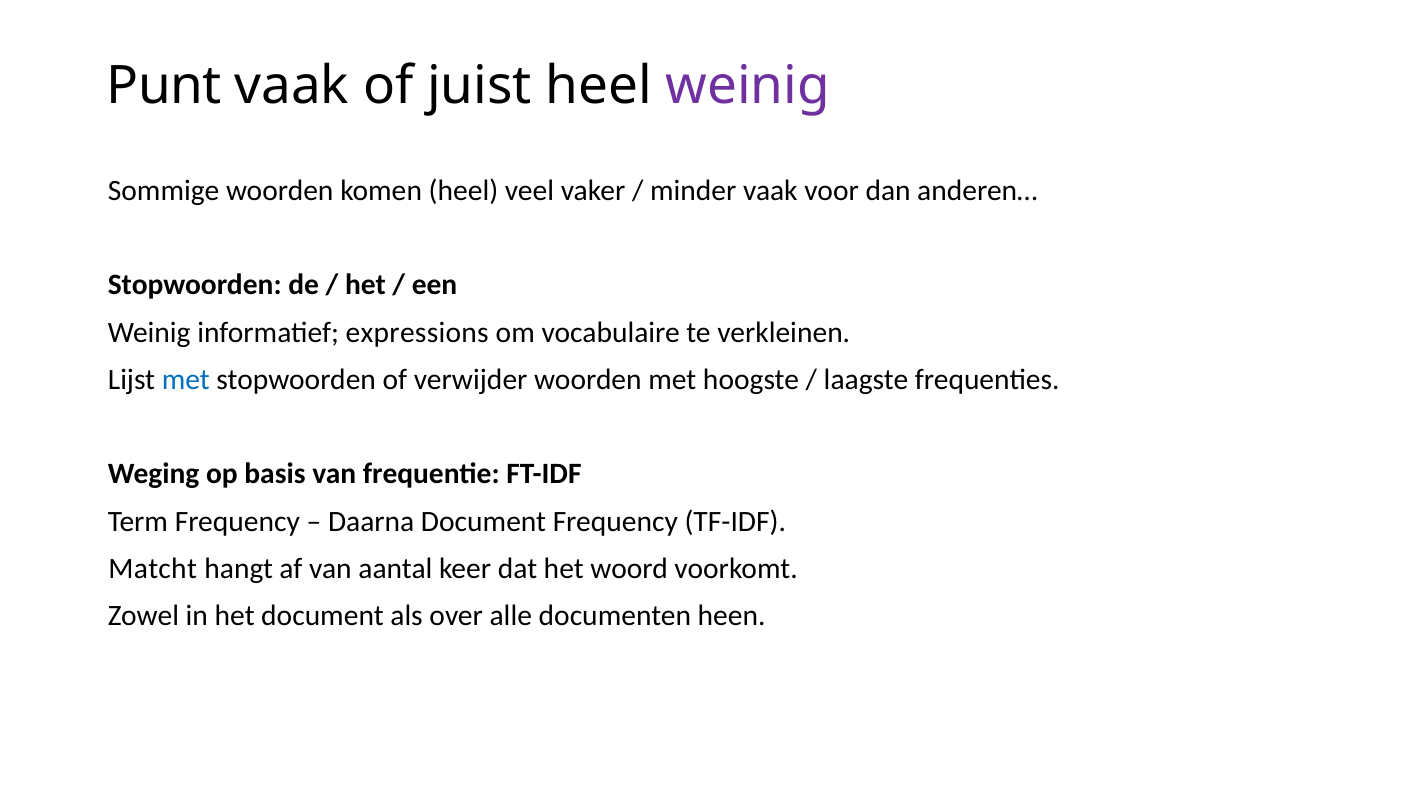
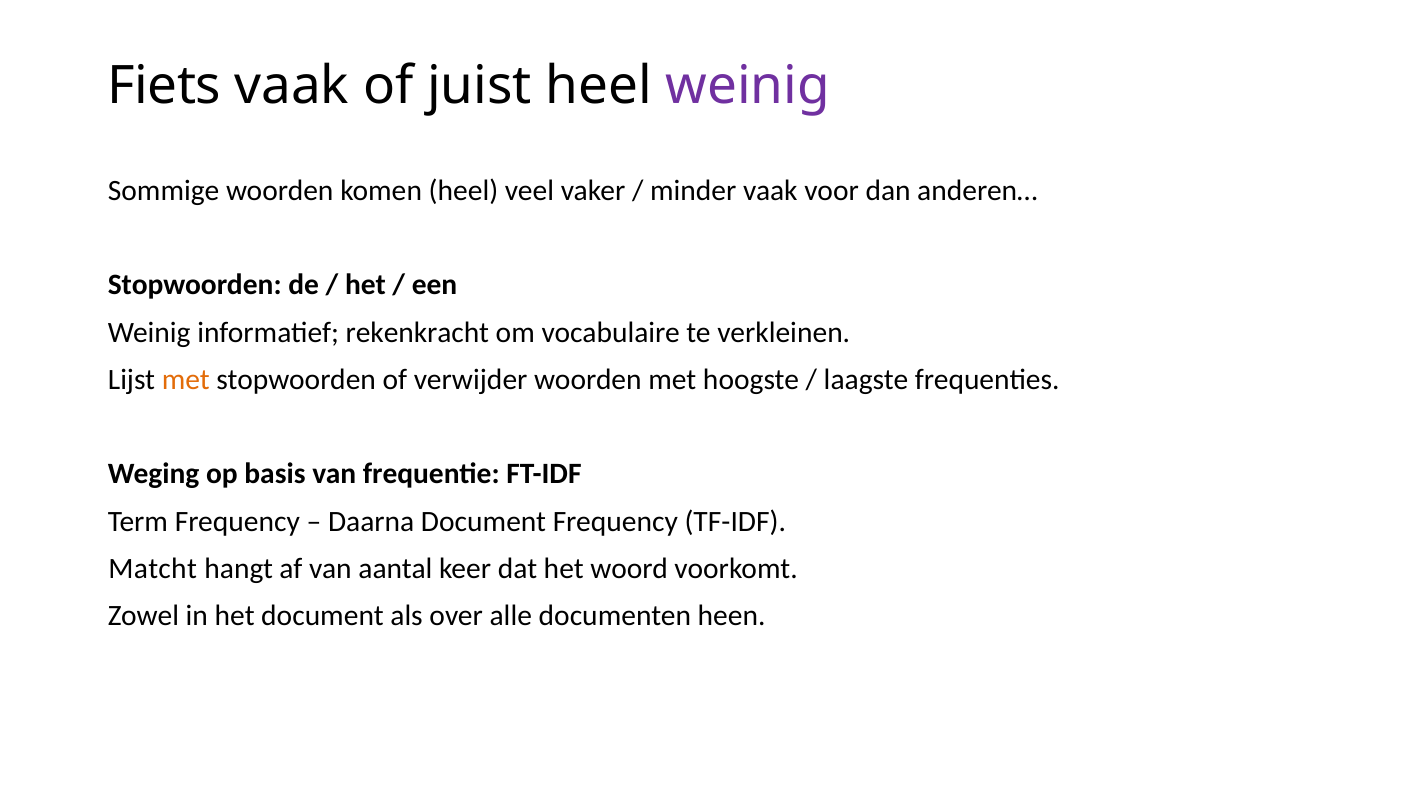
Punt: Punt -> Fiets
expressions: expressions -> rekenkracht
met at (186, 380) colour: blue -> orange
